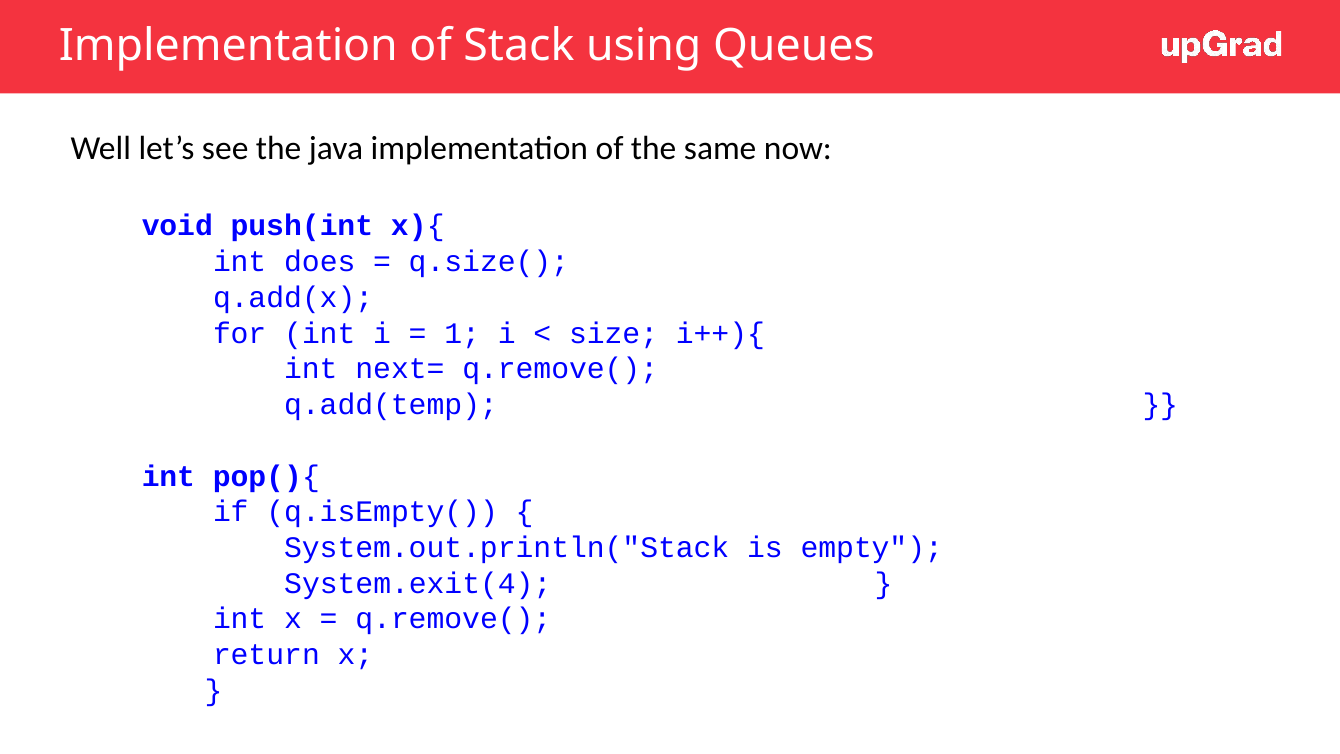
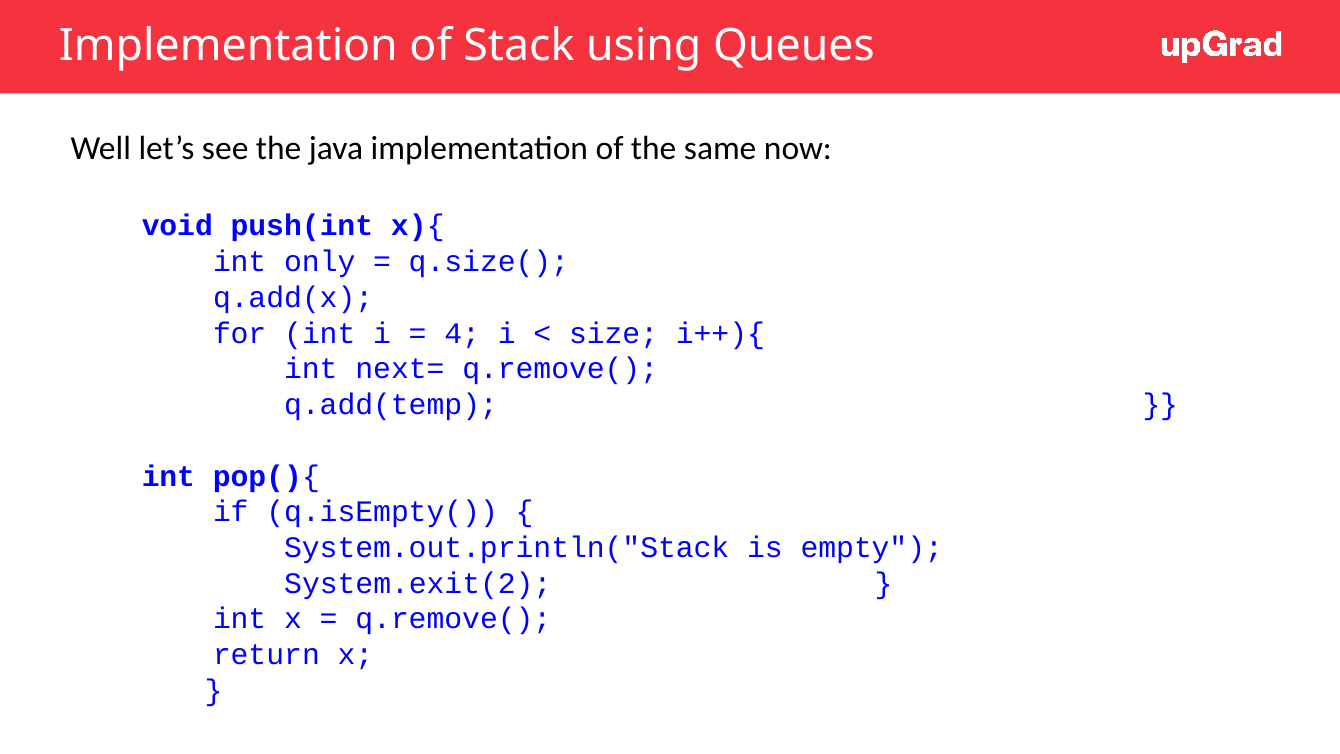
does: does -> only
1: 1 -> 4
System.exit(4: System.exit(4 -> System.exit(2
